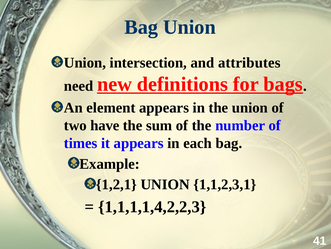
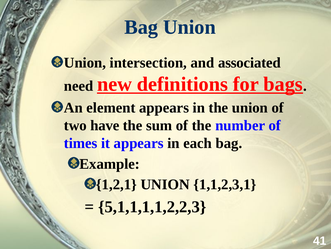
attributes: attributes -> associated
1,1,1,1,4,2,2,3: 1,1,1,1,4,2,2,3 -> 5,1,1,1,1,2,2,3
